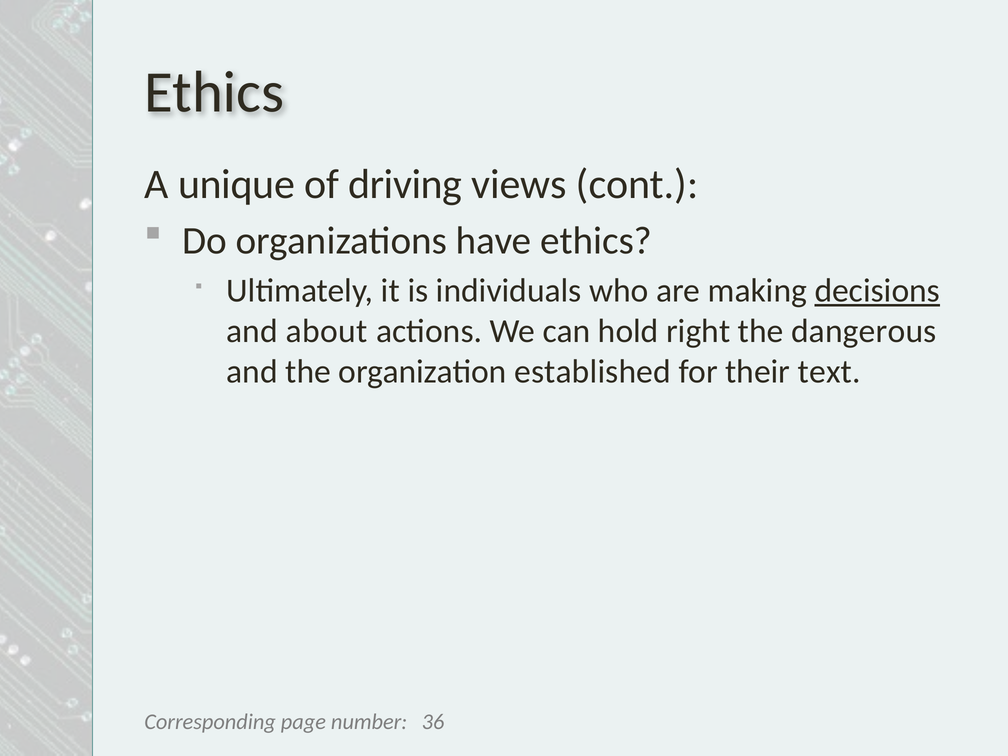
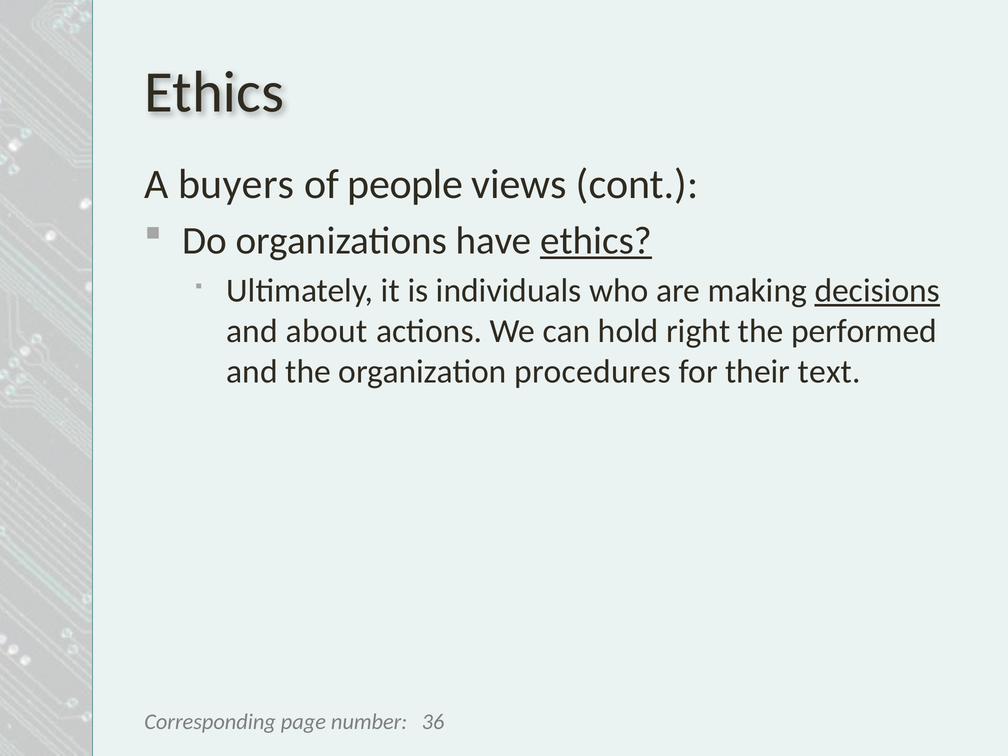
unique: unique -> buyers
driving: driving -> people
ethics at (596, 241) underline: none -> present
dangerous: dangerous -> performed
established: established -> procedures
